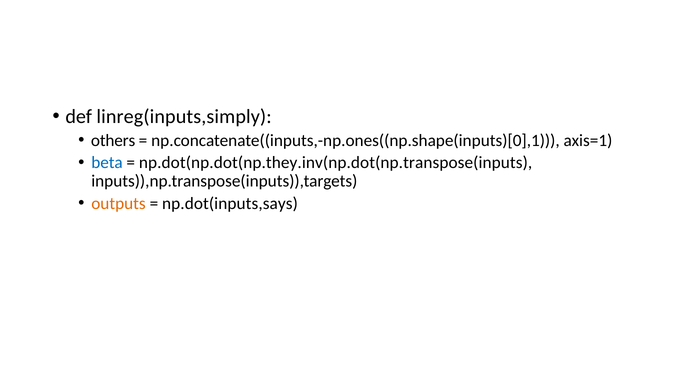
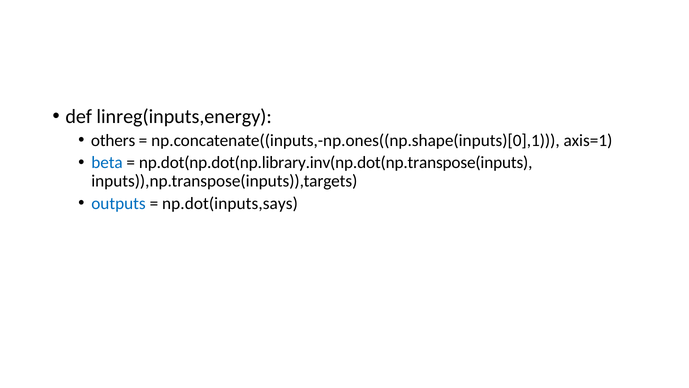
linreg(inputs,simply: linreg(inputs,simply -> linreg(inputs,energy
np.dot(np.dot(np.they.inv(np.dot(np.transpose(inputs: np.dot(np.dot(np.they.inv(np.dot(np.transpose(inputs -> np.dot(np.dot(np.library.inv(np.dot(np.transpose(inputs
outputs colour: orange -> blue
